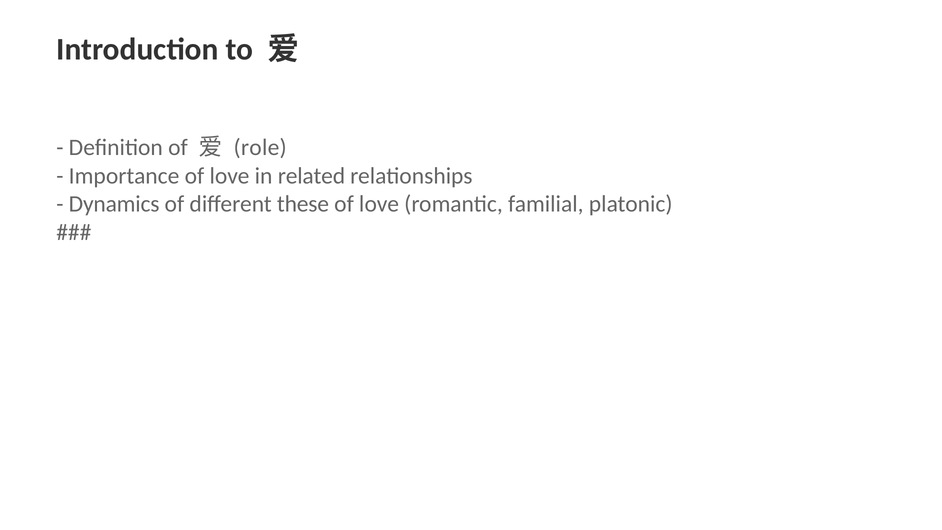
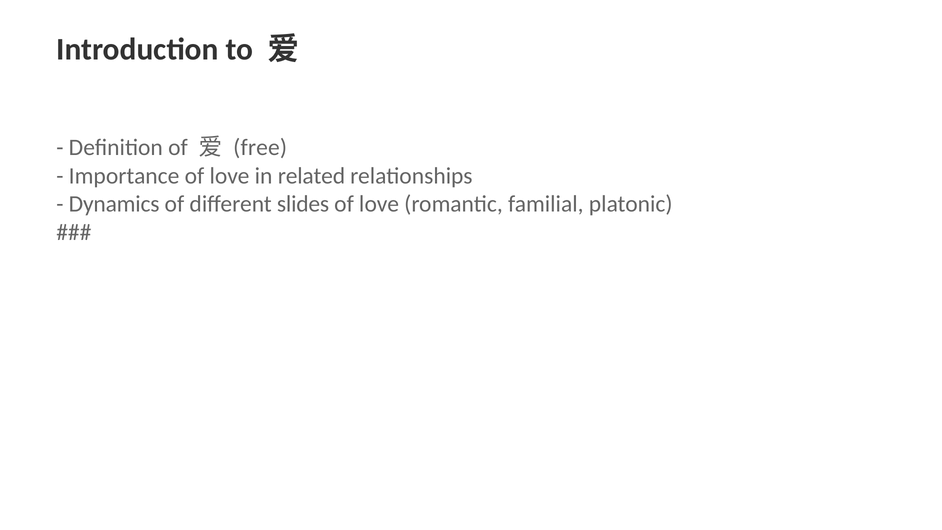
role: role -> free
these: these -> slides
